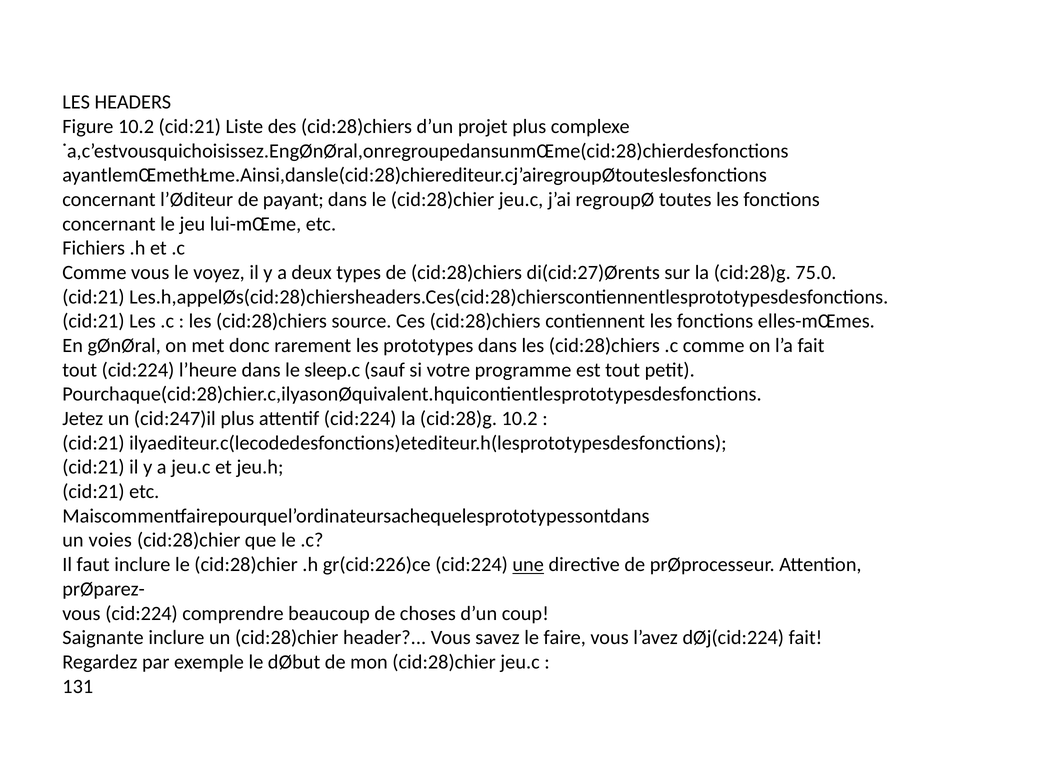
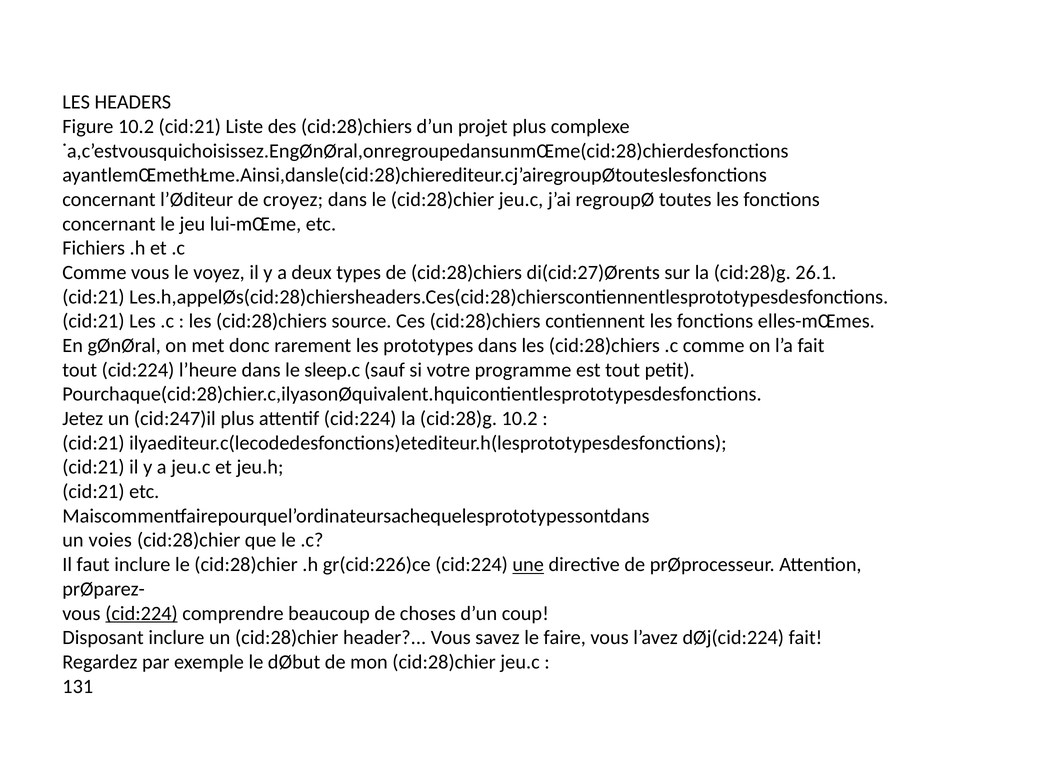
payant: payant -> croyez
75.0: 75.0 -> 26.1
cid:224 at (141, 614) underline: none -> present
Saignante: Saignante -> Disposant
